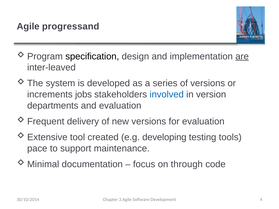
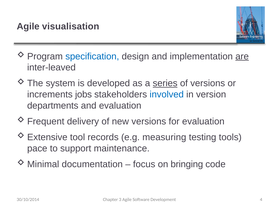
progressand: progressand -> visualisation
specification colour: black -> blue
series underline: none -> present
created: created -> records
developing: developing -> measuring
through: through -> bringing
